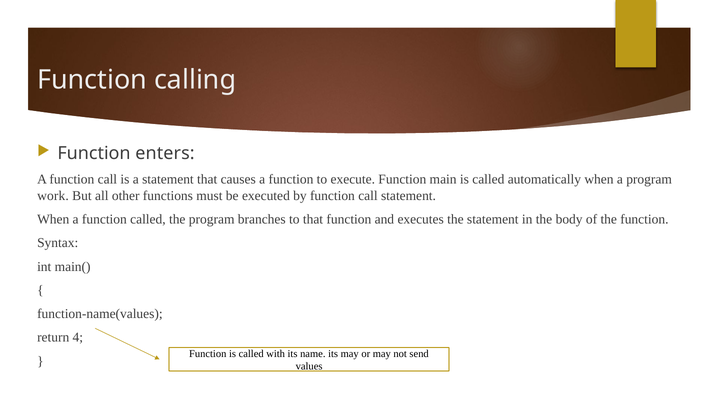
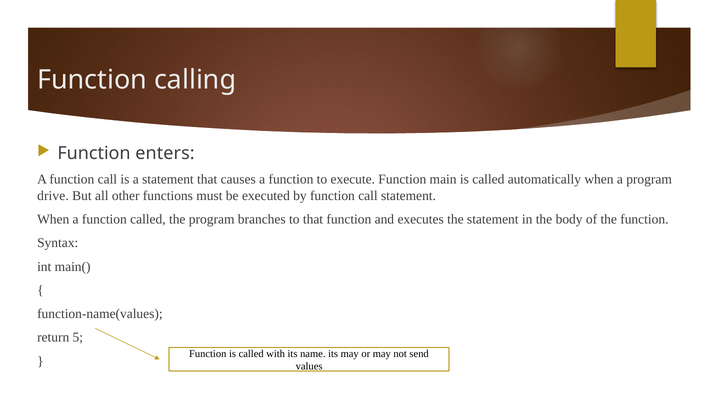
work: work -> drive
4: 4 -> 5
